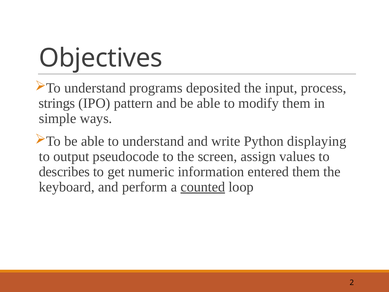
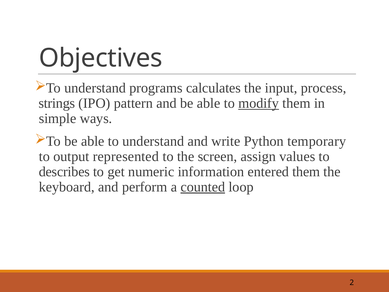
deposited: deposited -> calculates
modify underline: none -> present
displaying: displaying -> temporary
pseudocode: pseudocode -> represented
